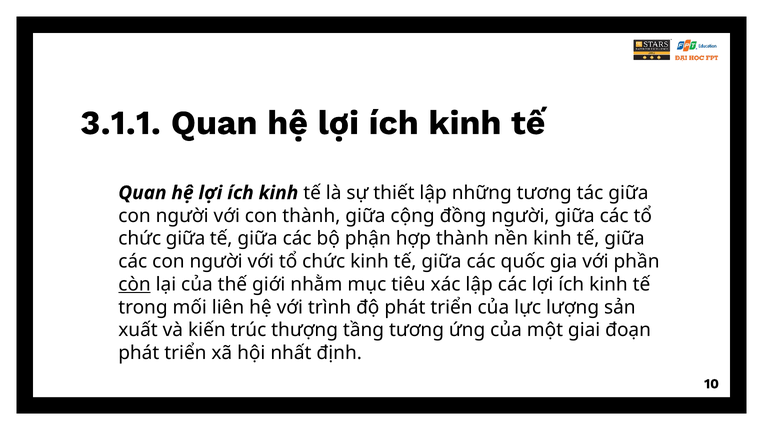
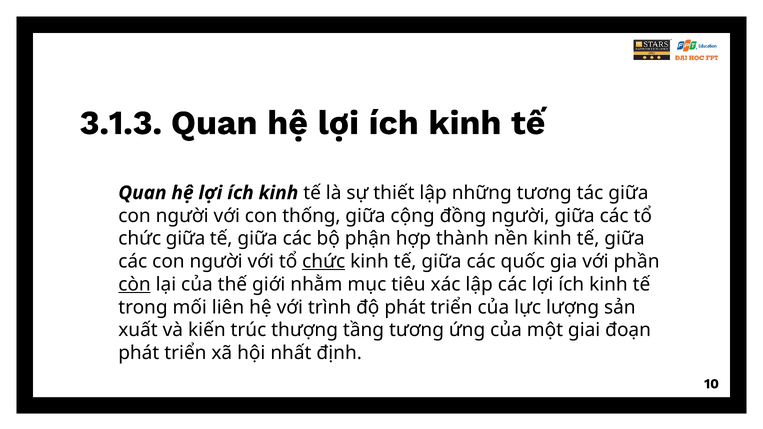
3.1.1: 3.1.1 -> 3.1.3
con thành: thành -> thống
chức at (324, 262) underline: none -> present
